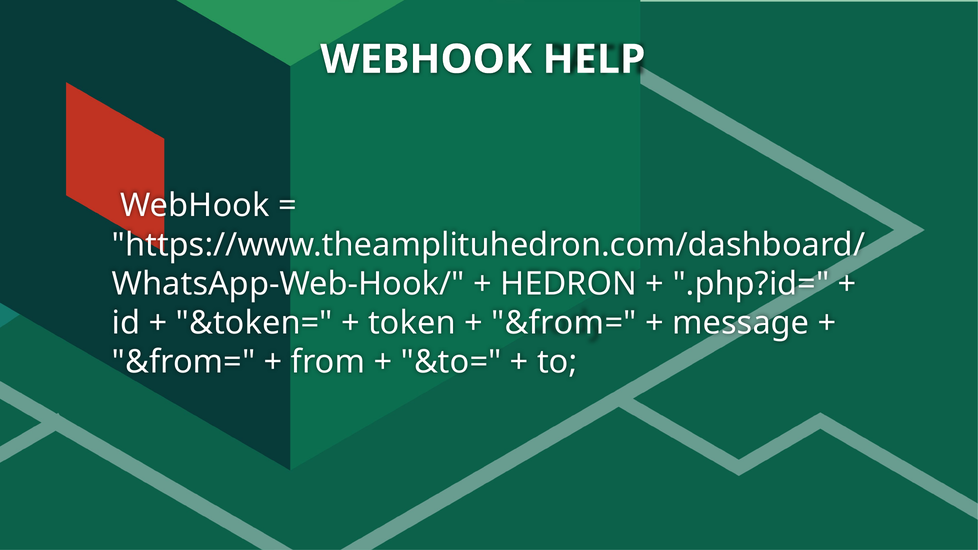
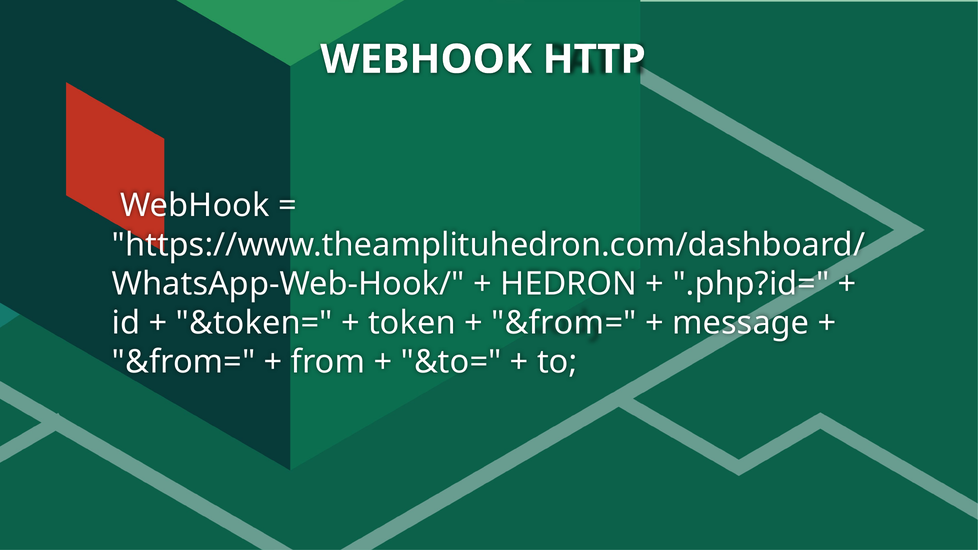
HELP: HELP -> HTTP
